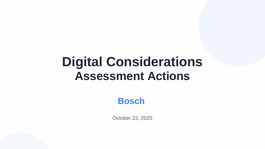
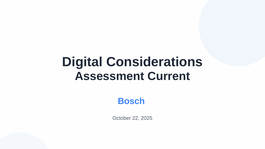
Actions: Actions -> Current
